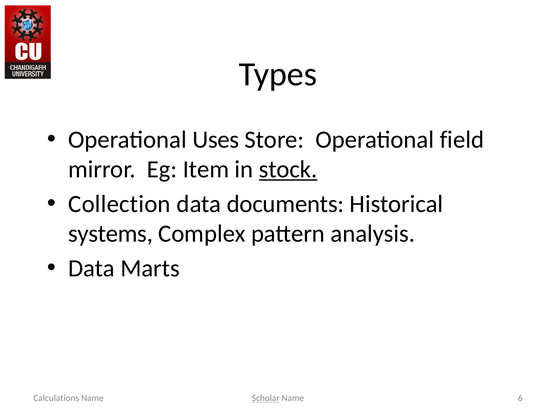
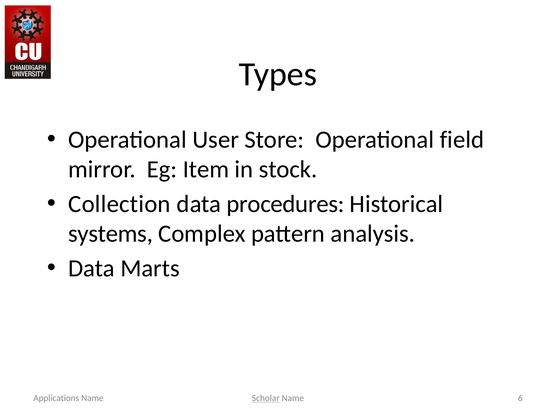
Uses: Uses -> User
stock underline: present -> none
documents: documents -> procedures
Calculations: Calculations -> Applications
